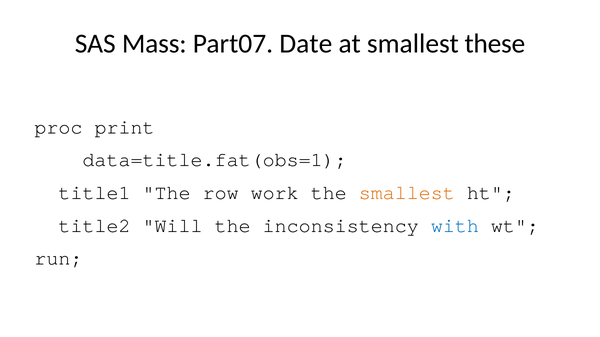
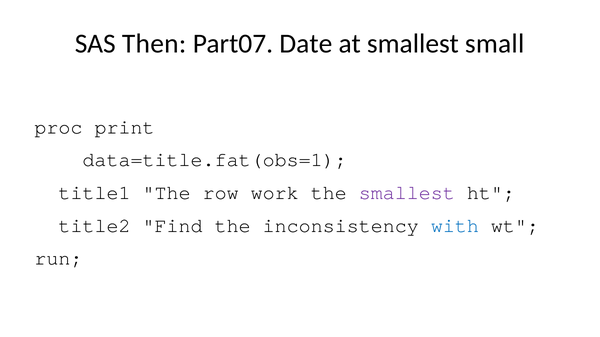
Mass: Mass -> Then
these: these -> small
smallest at (407, 193) colour: orange -> purple
Will: Will -> Find
